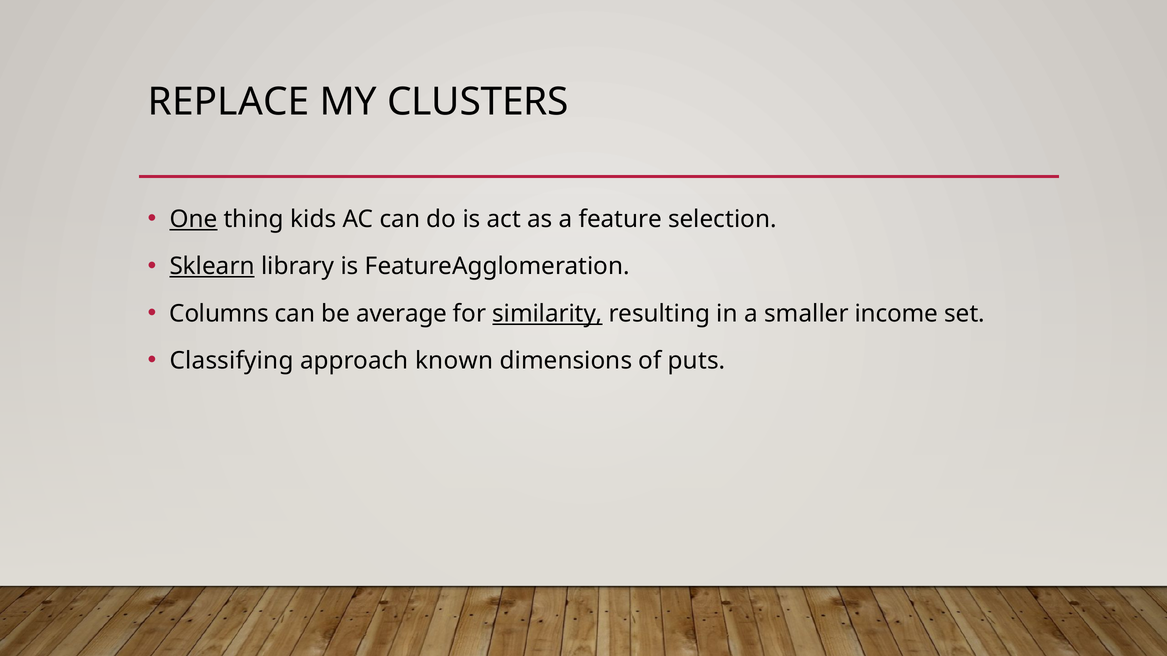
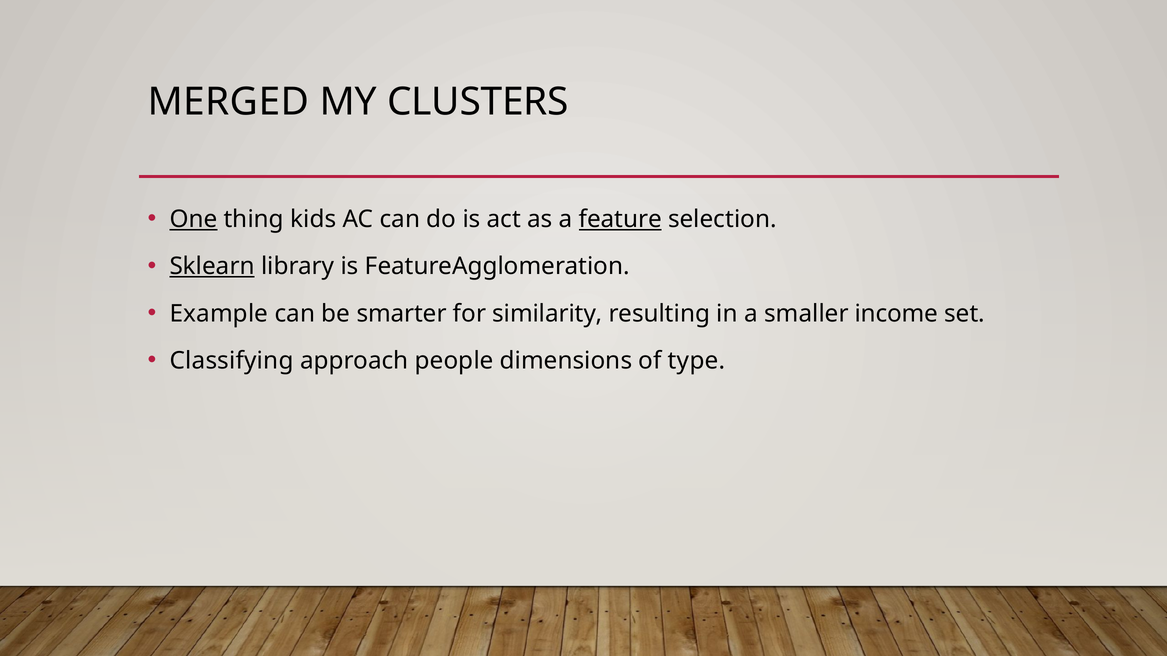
REPLACE: REPLACE -> MERGED
feature underline: none -> present
Columns: Columns -> Example
average: average -> smarter
similarity underline: present -> none
known: known -> people
puts: puts -> type
